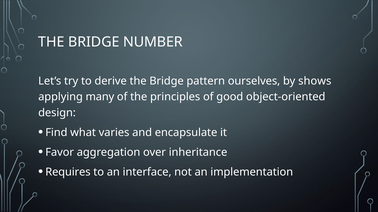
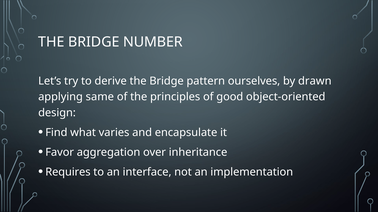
shows: shows -> drawn
many: many -> same
